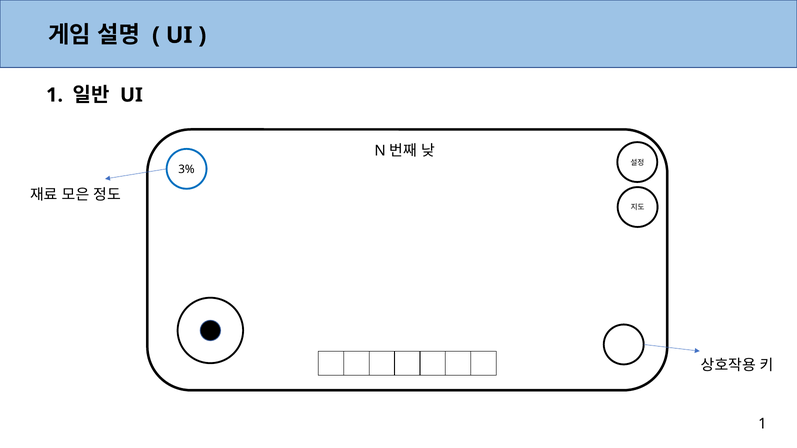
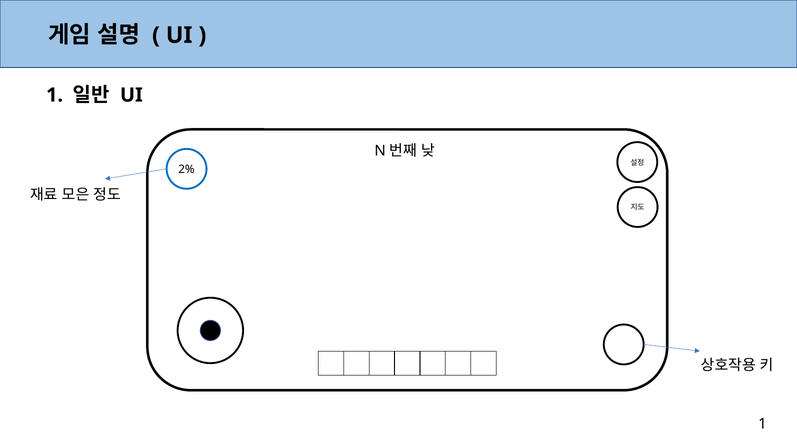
3%: 3% -> 2%
